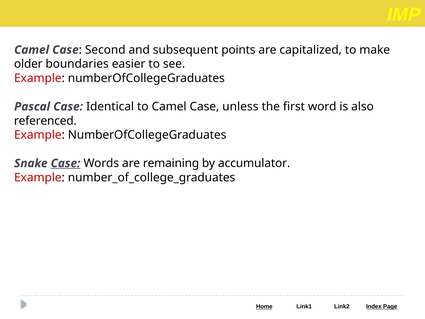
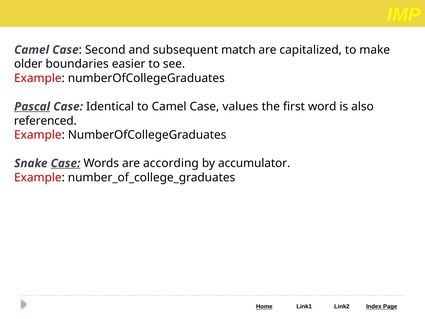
points: points -> match
Pascal underline: none -> present
unless: unless -> values
remaining: remaining -> according
